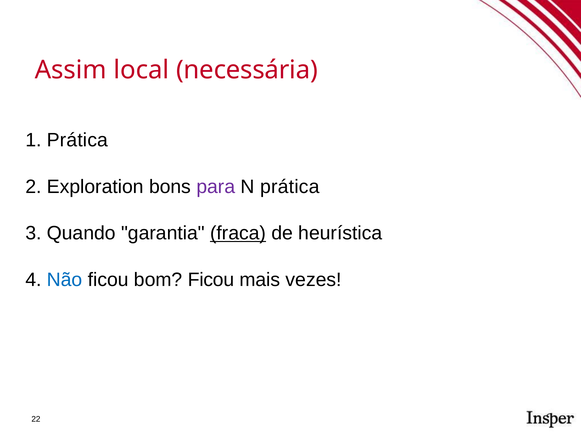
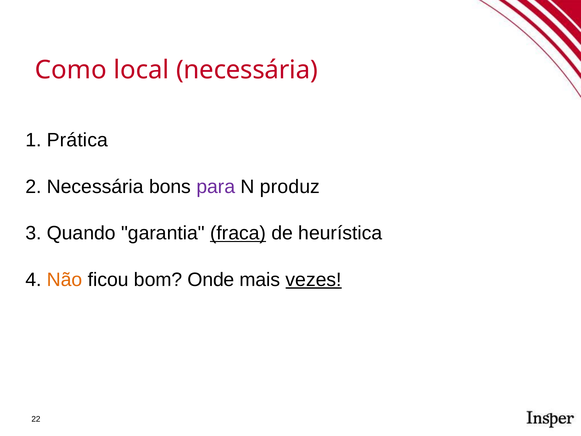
Assim: Assim -> Como
Exploration at (95, 187): Exploration -> Necessária
N prática: prática -> produz
Não colour: blue -> orange
bom Ficou: Ficou -> Onde
vezes underline: none -> present
